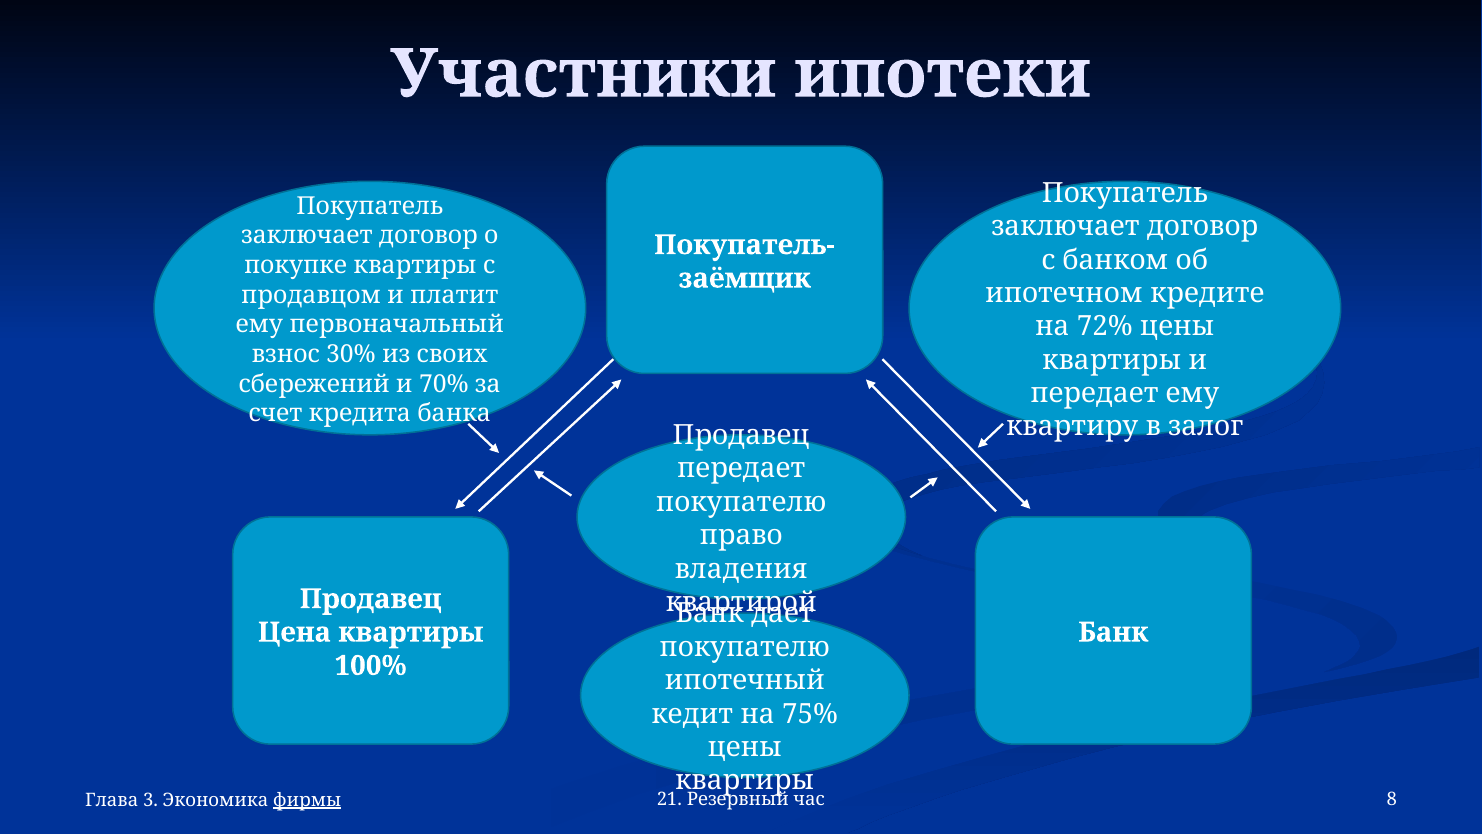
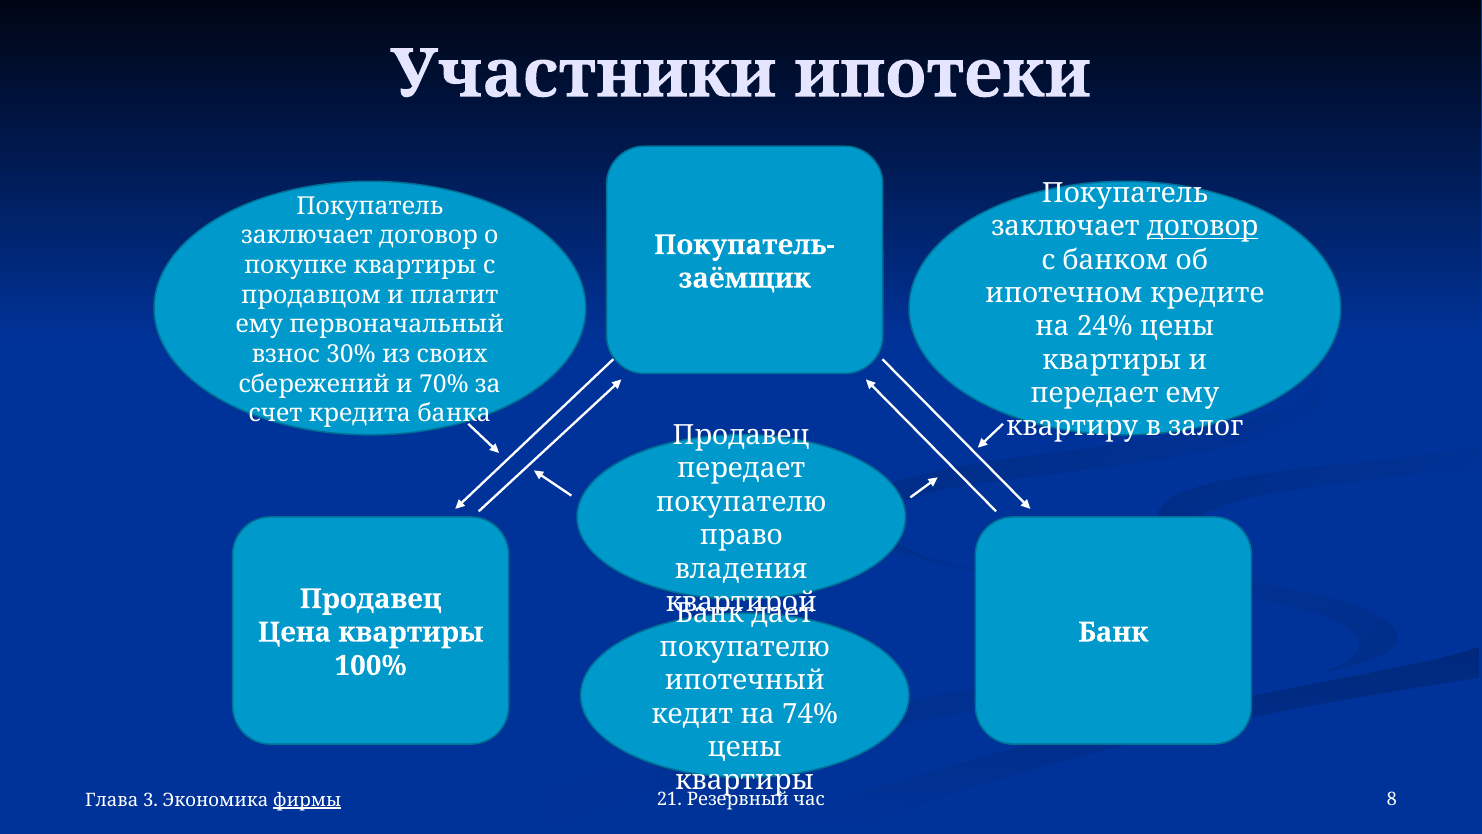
договор at (1203, 226) underline: none -> present
72%: 72% -> 24%
75%: 75% -> 74%
